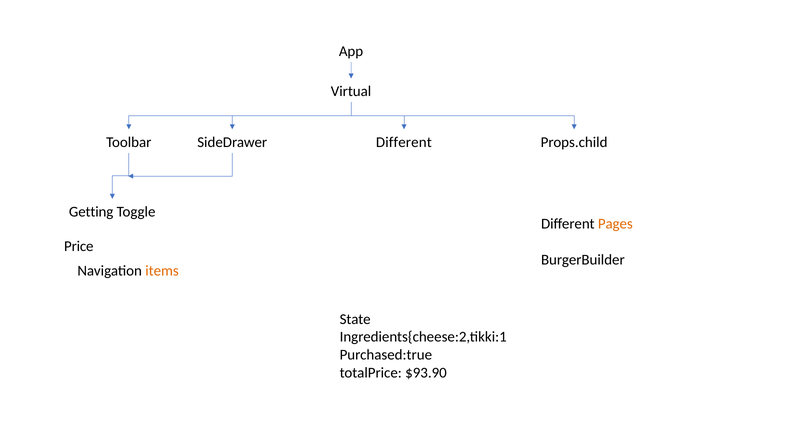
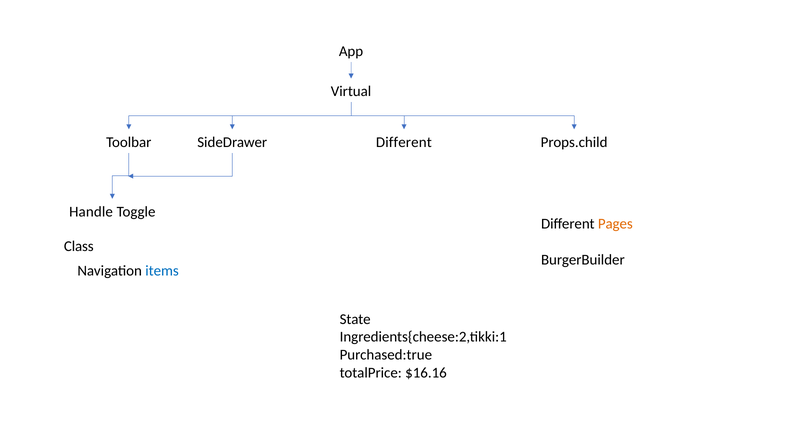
Getting: Getting -> Handle
Price: Price -> Class
items colour: orange -> blue
$93.90: $93.90 -> $16.16
